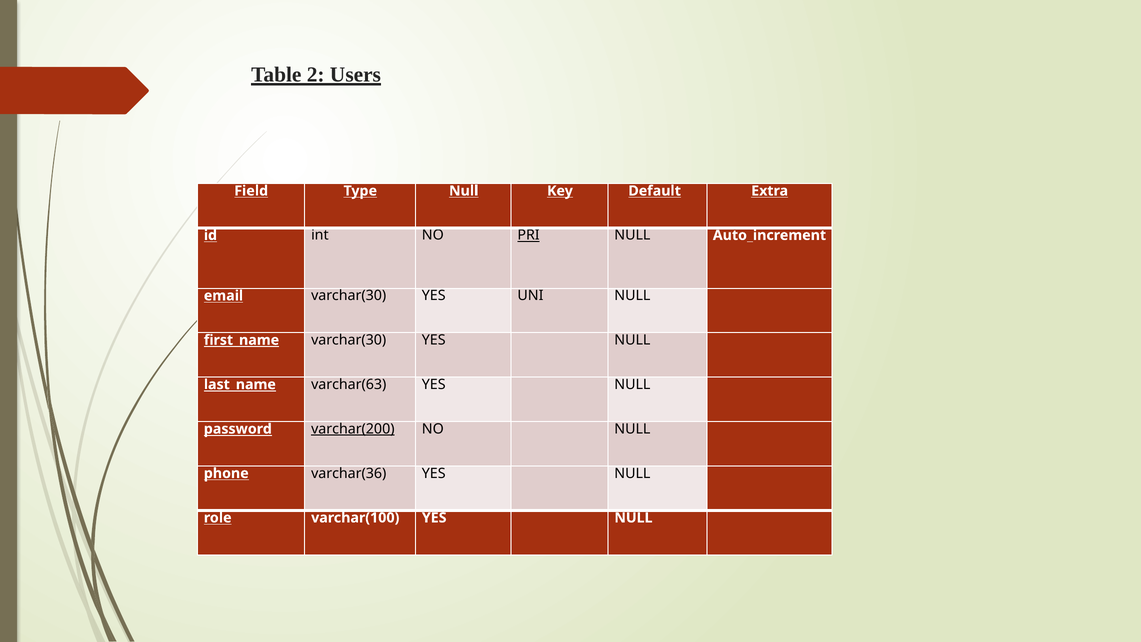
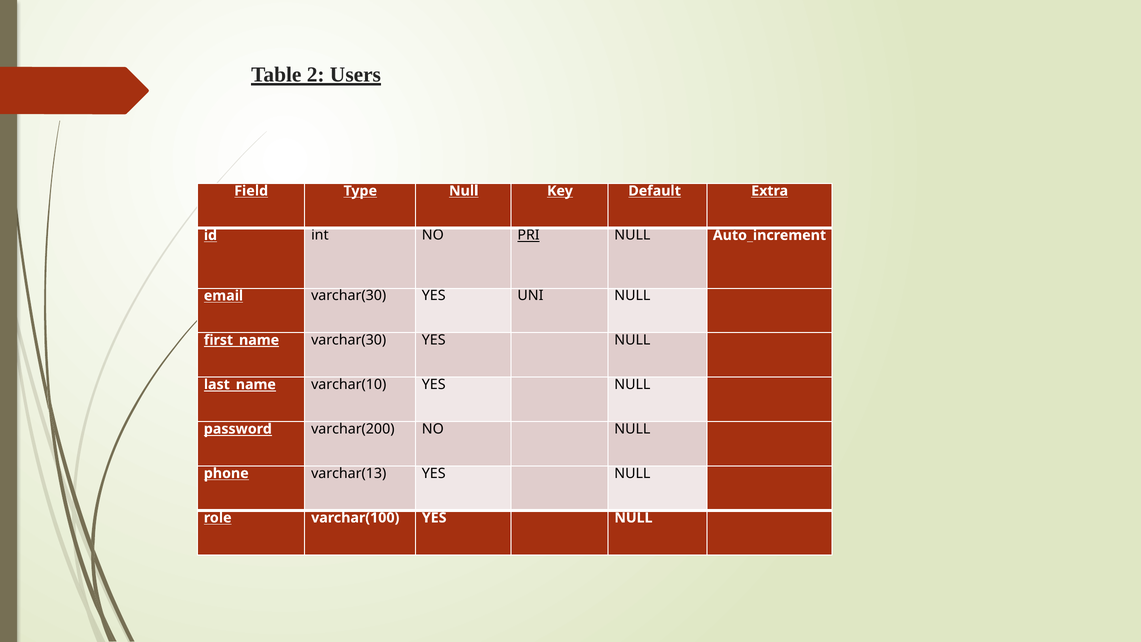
varchar(63: varchar(63 -> varchar(10
varchar(200 underline: present -> none
varchar(36: varchar(36 -> varchar(13
